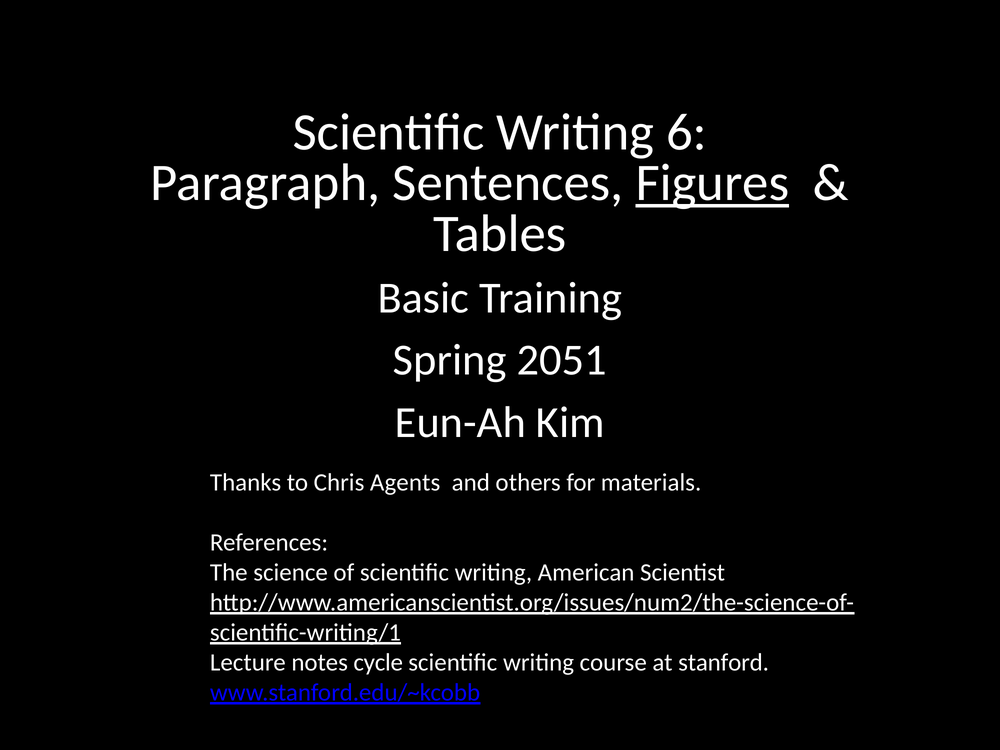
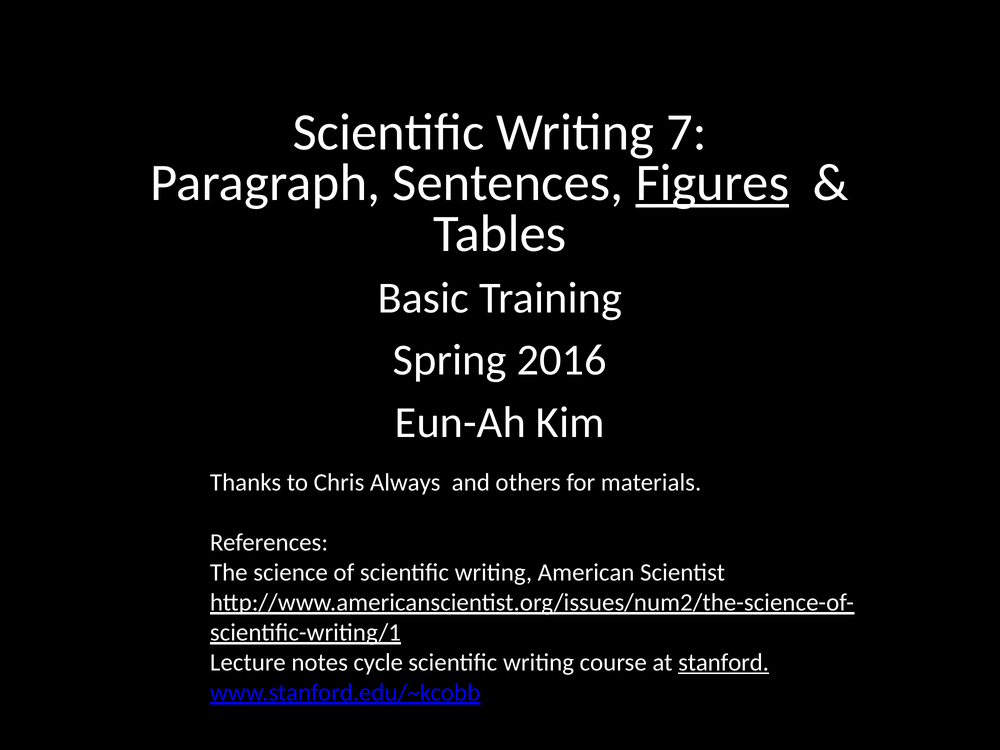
6: 6 -> 7
2051: 2051 -> 2016
Agents: Agents -> Always
stanford underline: none -> present
